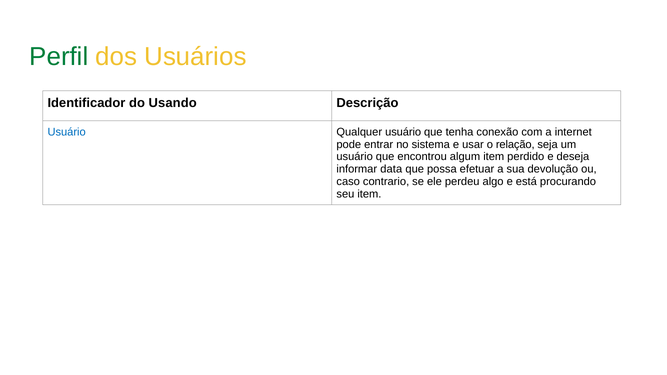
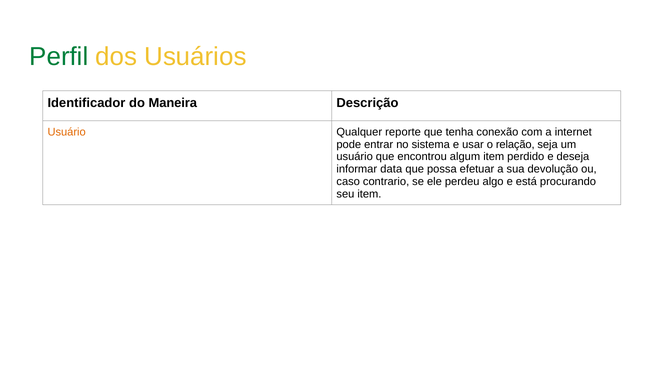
Usando: Usando -> Maneira
Usuário at (67, 132) colour: blue -> orange
Qualquer usuário: usuário -> reporte
